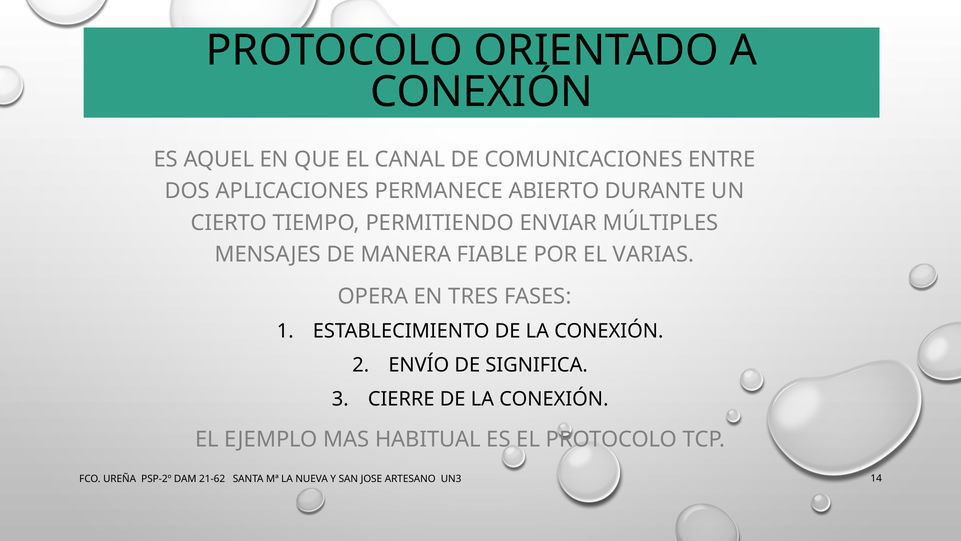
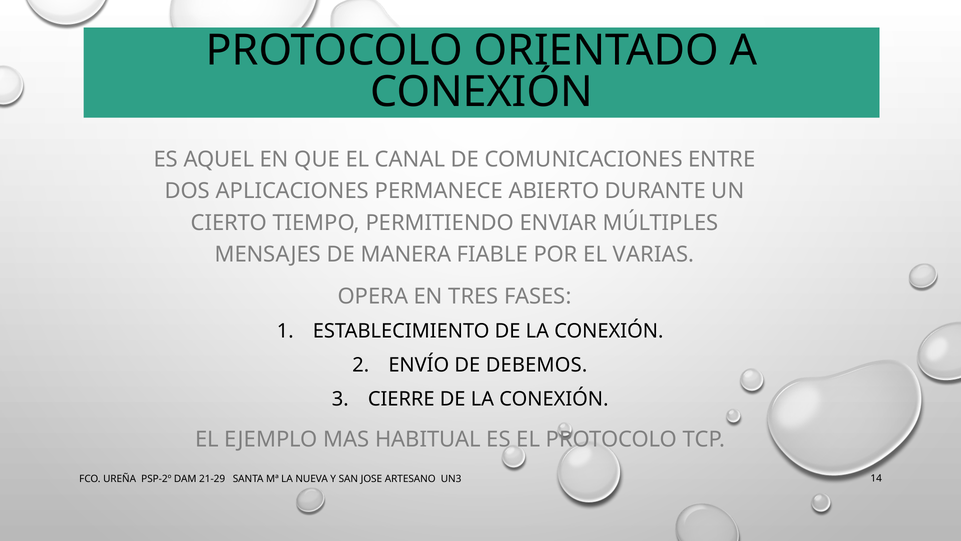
SIGNIFICA: SIGNIFICA -> DEBEMOS
21-62: 21-62 -> 21-29
